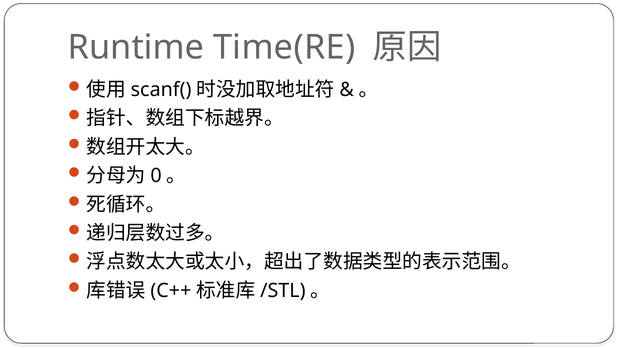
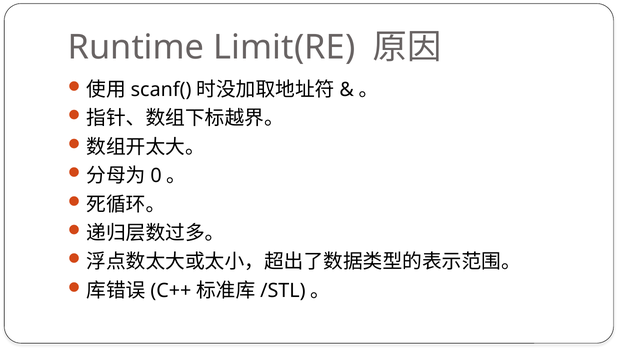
Time(RE: Time(RE -> Limit(RE
